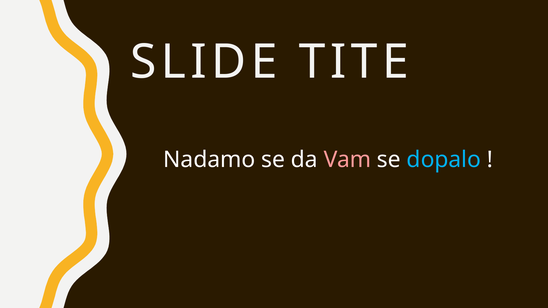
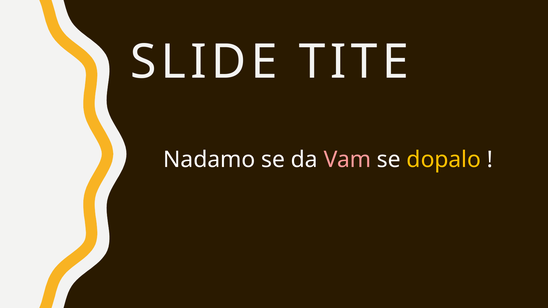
dopalo colour: light blue -> yellow
